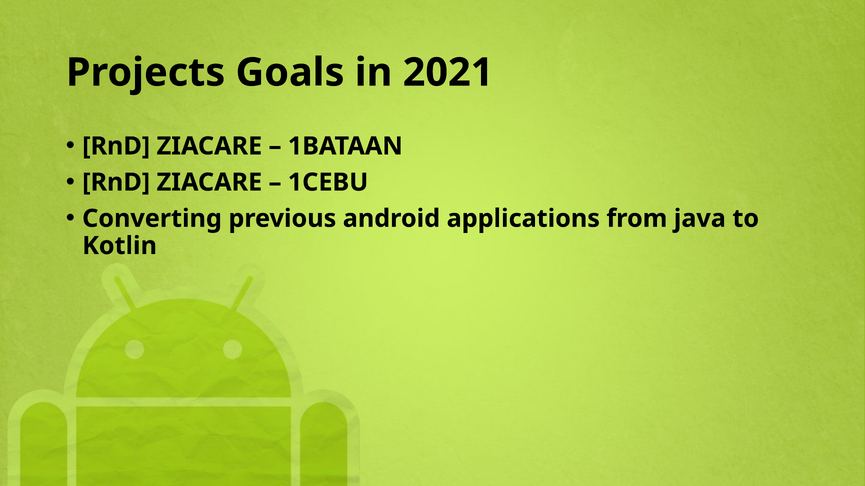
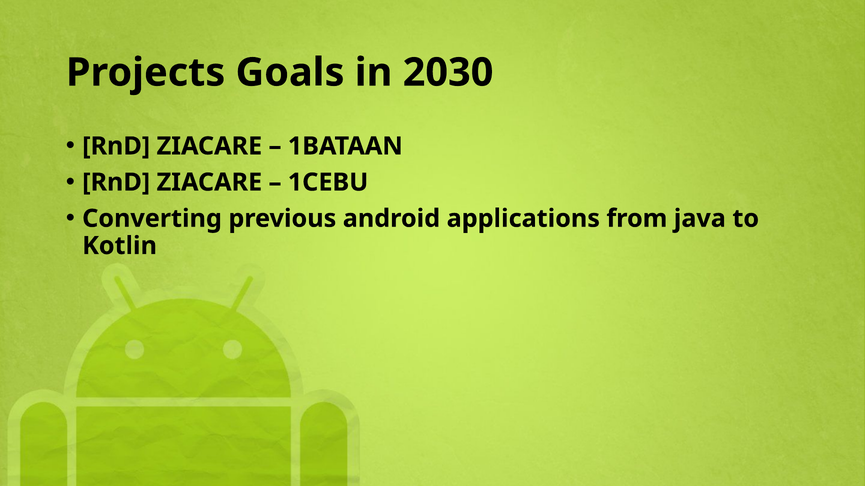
2021: 2021 -> 2030
